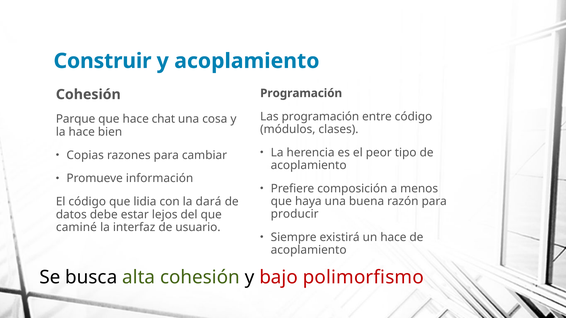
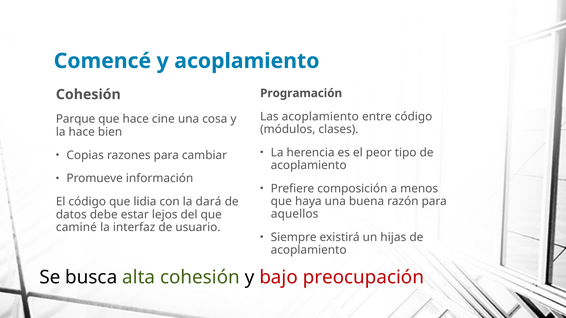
Construir: Construir -> Comencé
Las programación: programación -> acoplamiento
chat: chat -> cine
producir: producir -> aquellos
un hace: hace -> hijas
polimorfismo: polimorfismo -> preocupación
